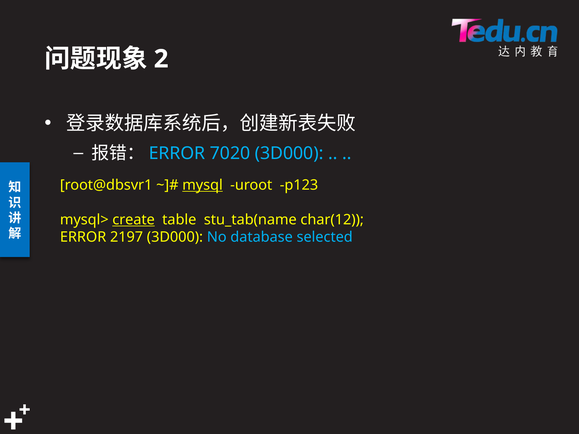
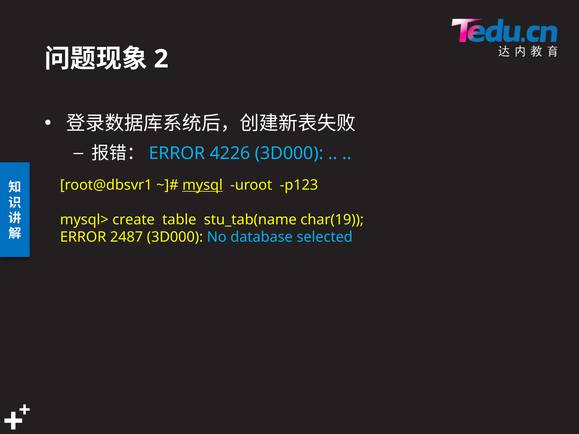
7020: 7020 -> 4226
create underline: present -> none
char(12: char(12 -> char(19
2197: 2197 -> 2487
